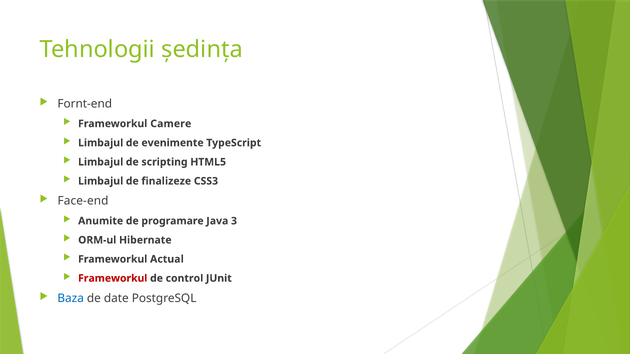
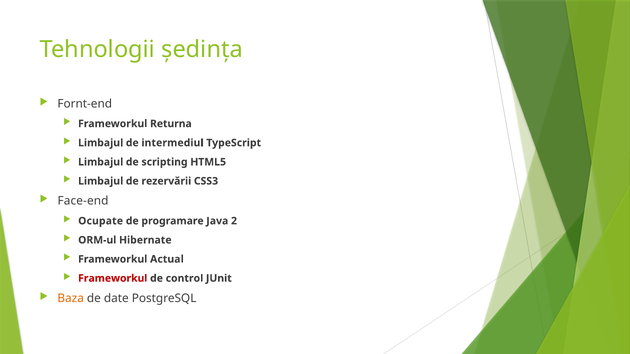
Camere: Camere -> Returna
evenimente: evenimente -> intermediul
finalizeze: finalizeze -> rezervării
Anumite: Anumite -> Ocupate
3: 3 -> 2
Baza colour: blue -> orange
